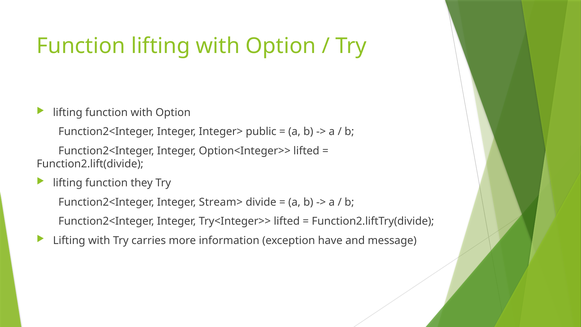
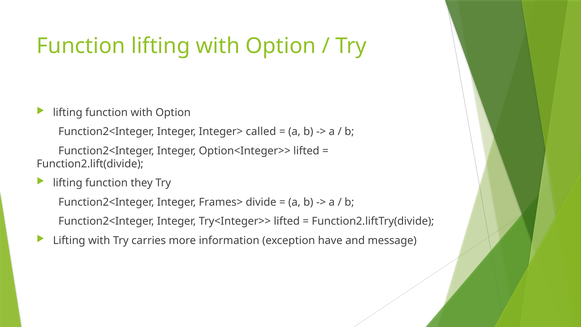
public: public -> called
Stream>: Stream> -> Frames>
